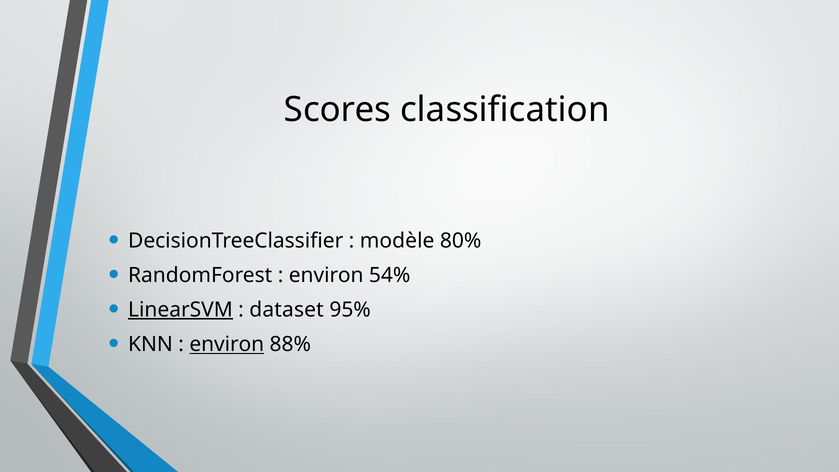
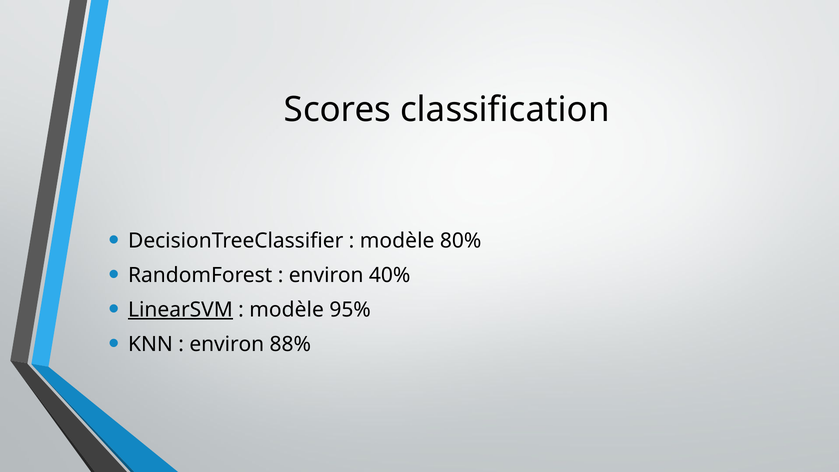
54%: 54% -> 40%
dataset at (287, 310): dataset -> modèle
environ at (227, 344) underline: present -> none
